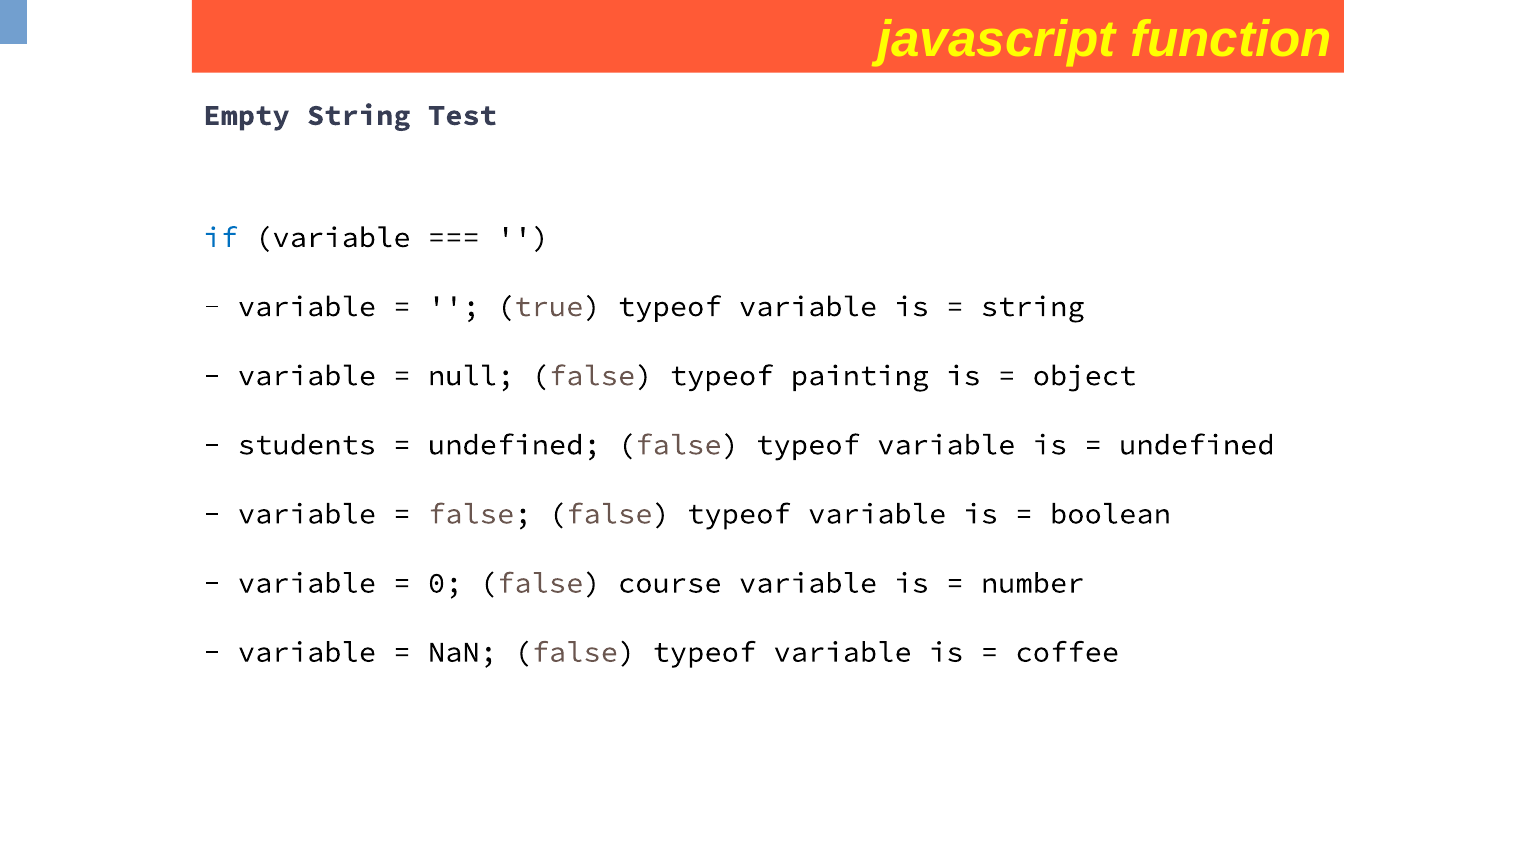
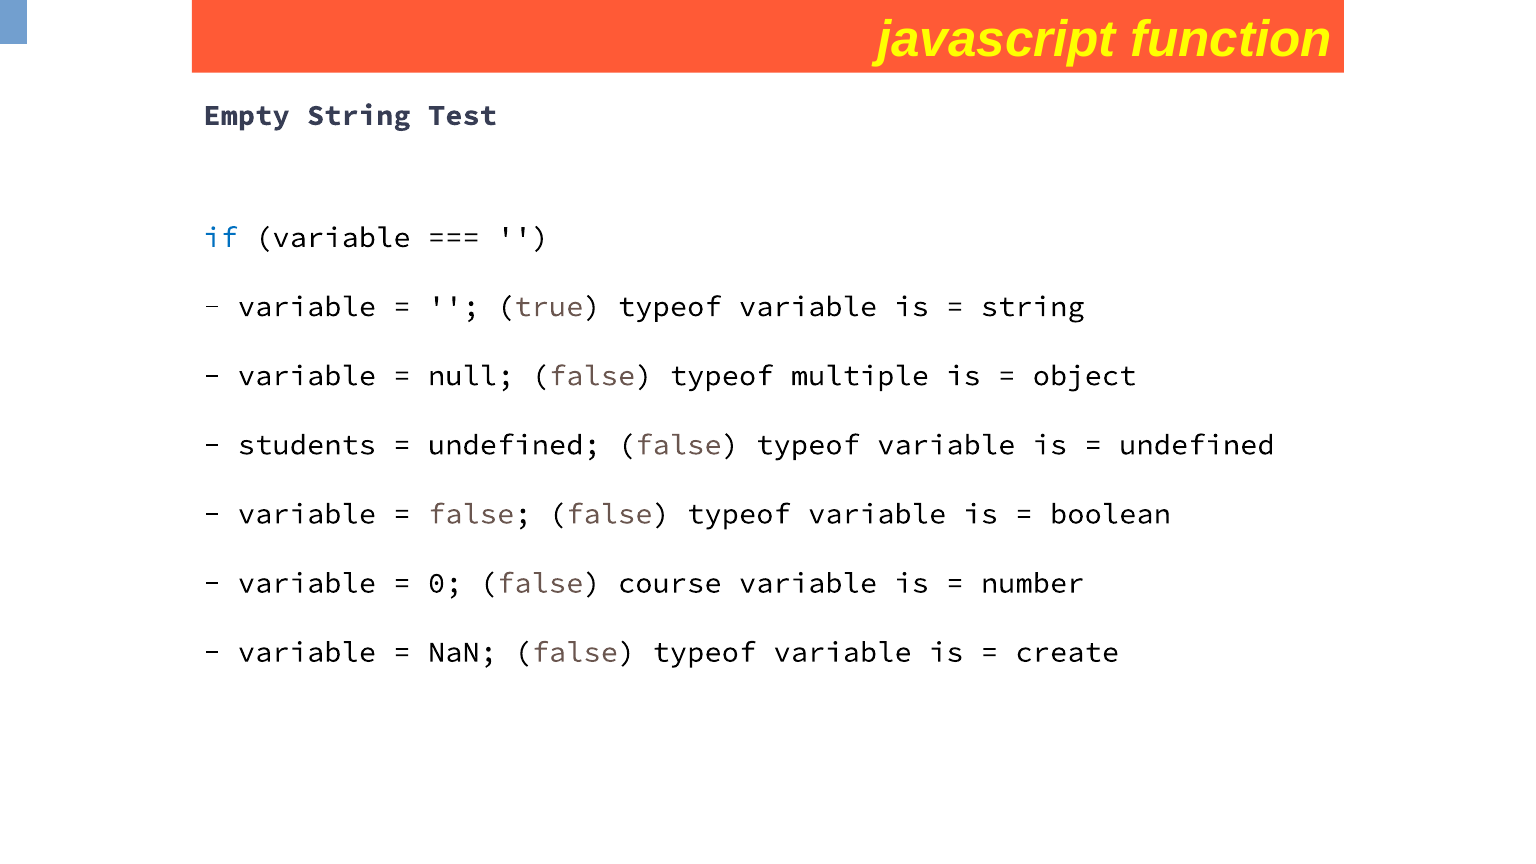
painting: painting -> multiple
coffee: coffee -> create
